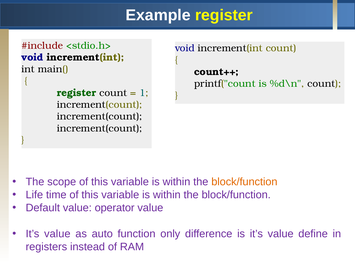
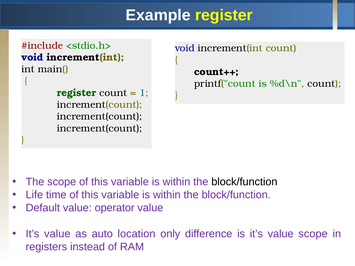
block/function at (244, 182) colour: orange -> black
function: function -> location
value define: define -> scope
